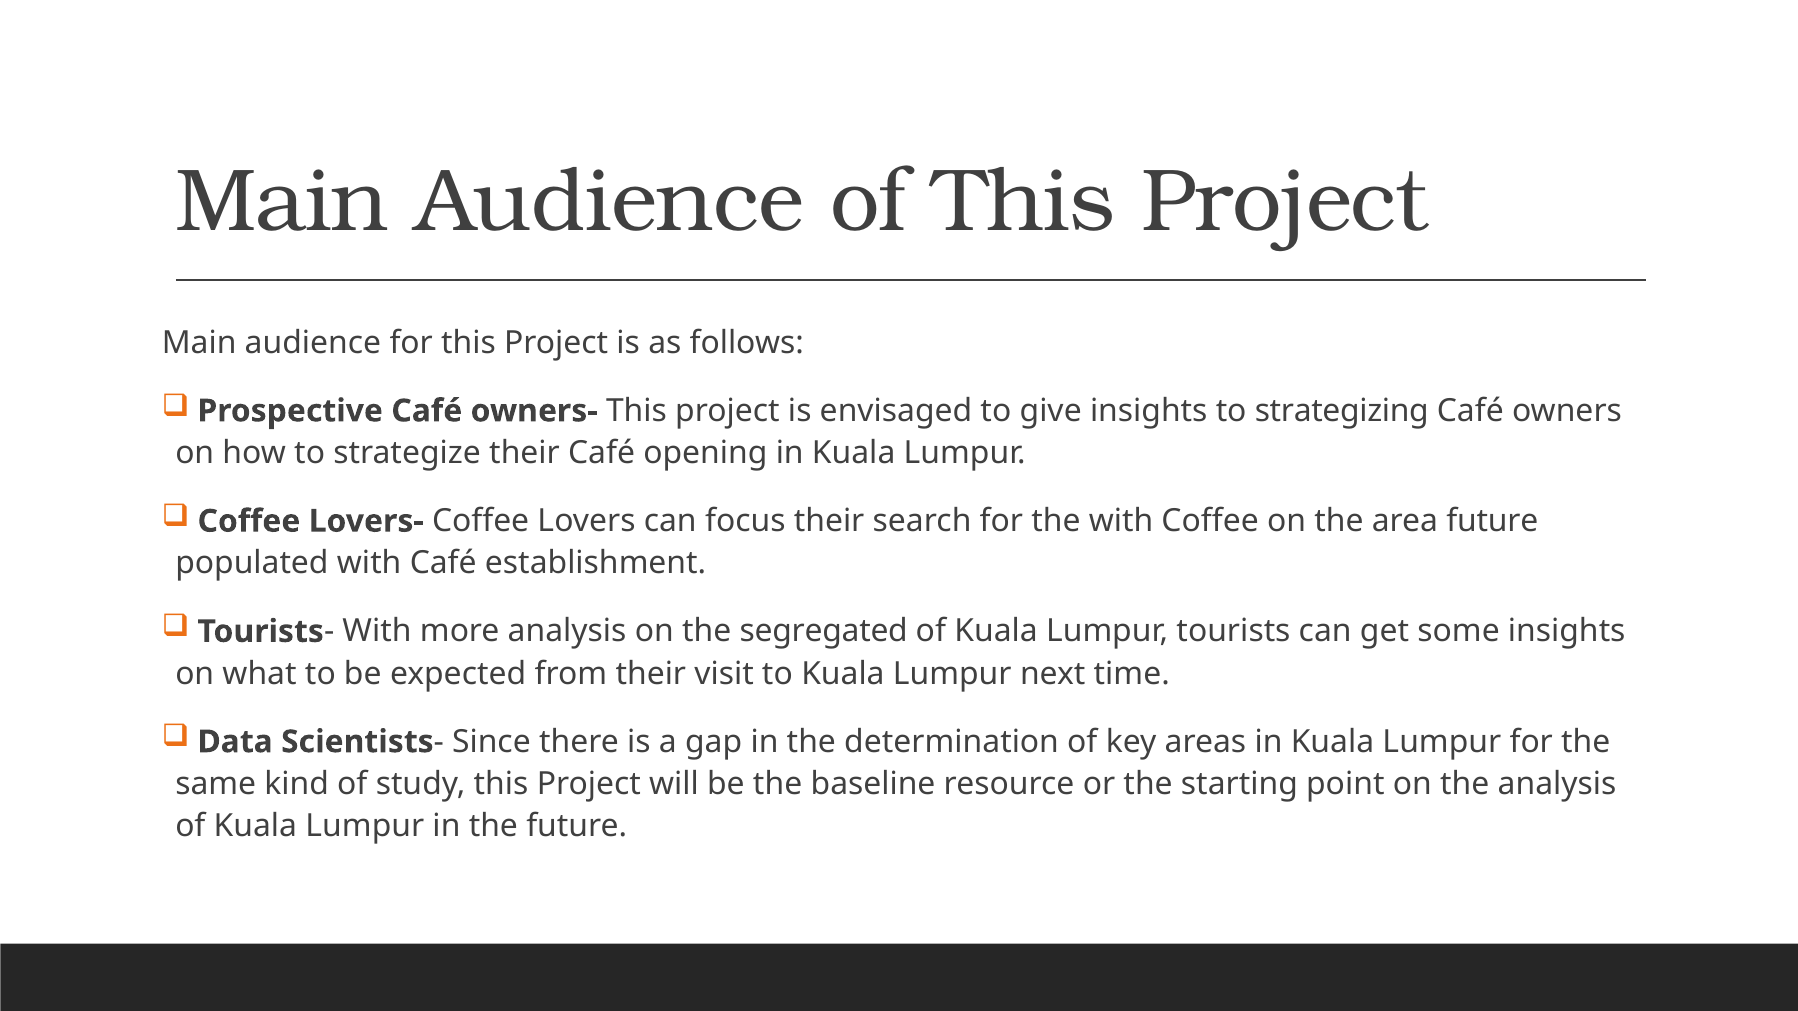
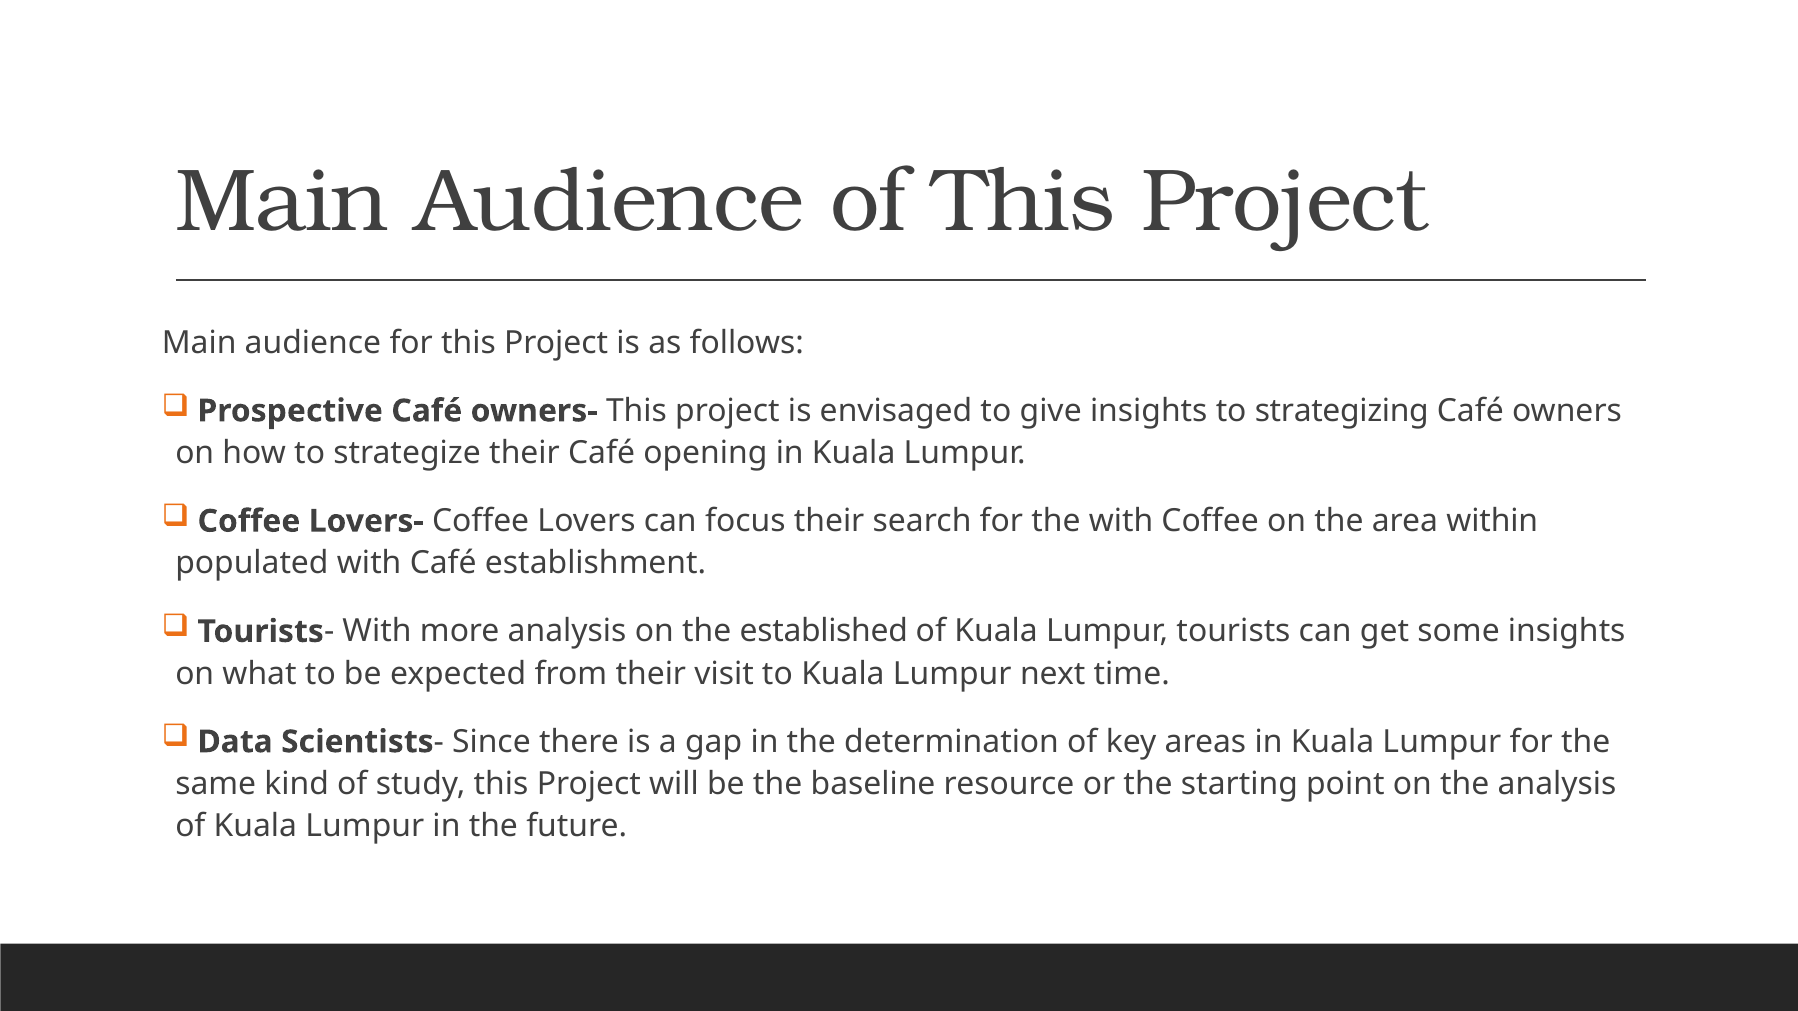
area future: future -> within
segregated: segregated -> established
